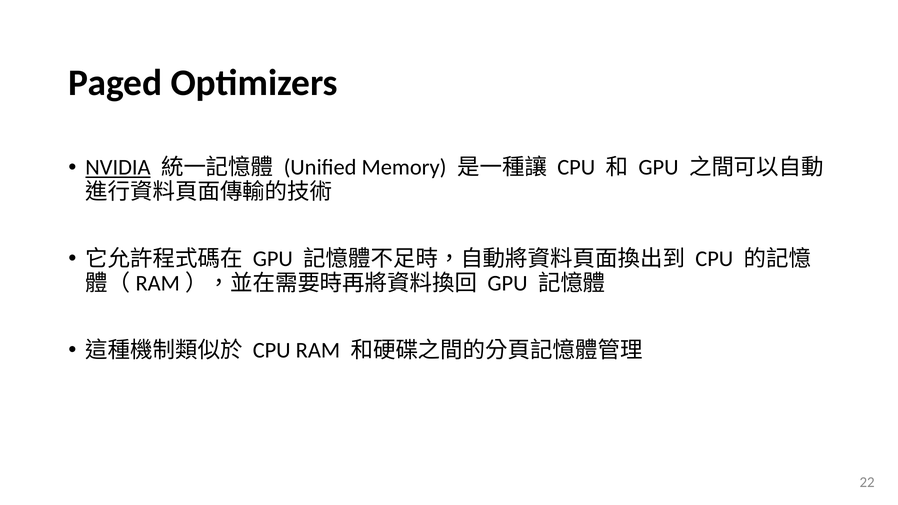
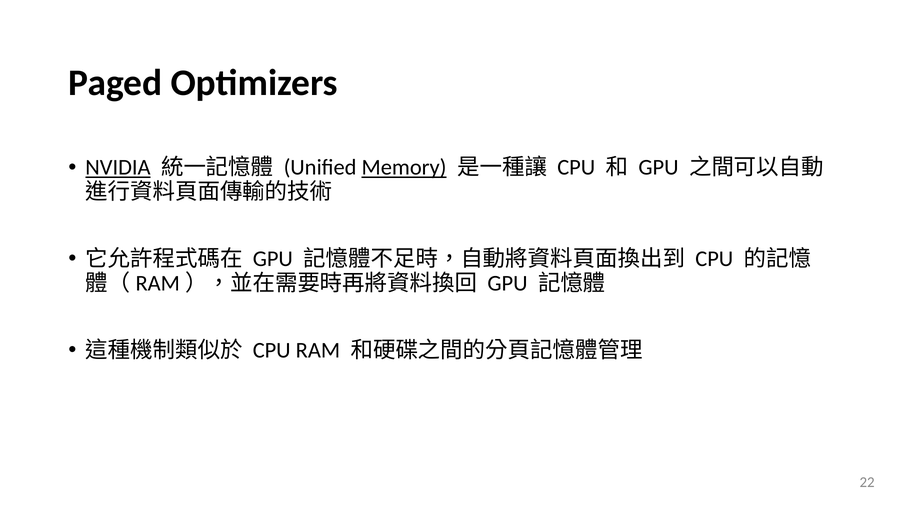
Memory underline: none -> present
